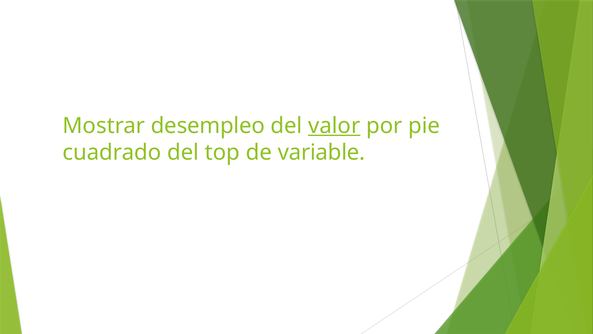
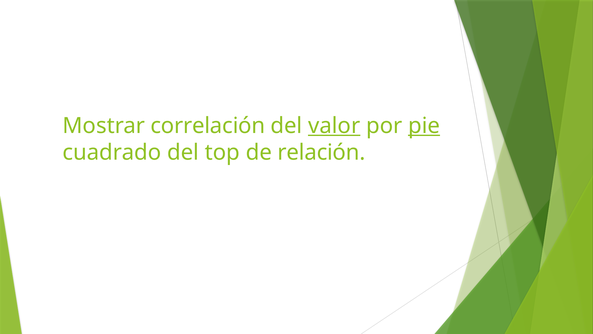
desempleo: desempleo -> correlación
pie underline: none -> present
variable: variable -> relación
